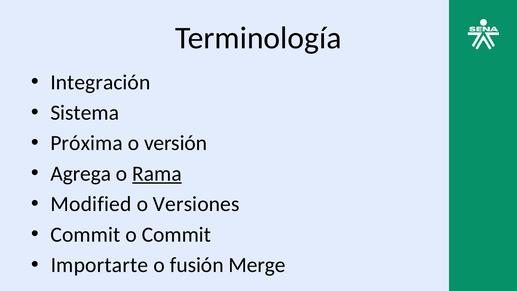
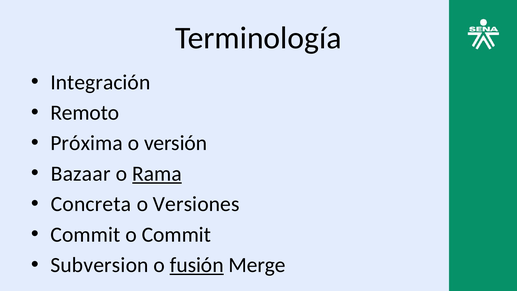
Sistema: Sistema -> Remoto
Agrega: Agrega -> Bazaar
Modified: Modified -> Concreta
Importarte: Importarte -> Subversion
fusión underline: none -> present
